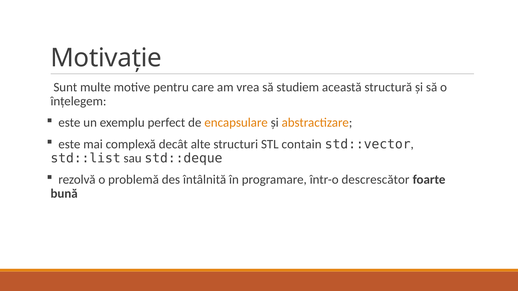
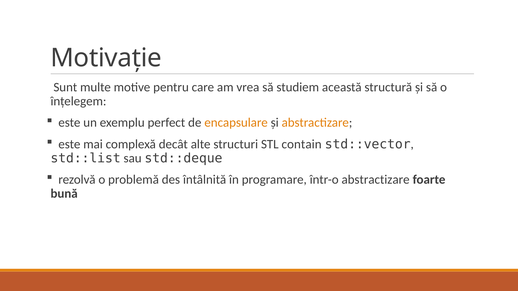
într-o descrescător: descrescător -> abstractizare
